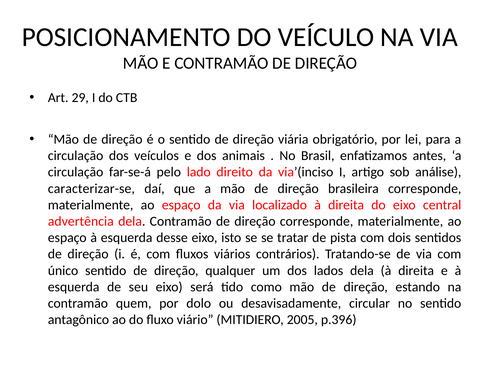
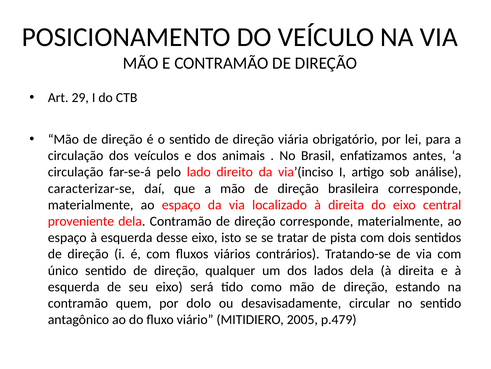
advertência: advertência -> proveniente
p.396: p.396 -> p.479
